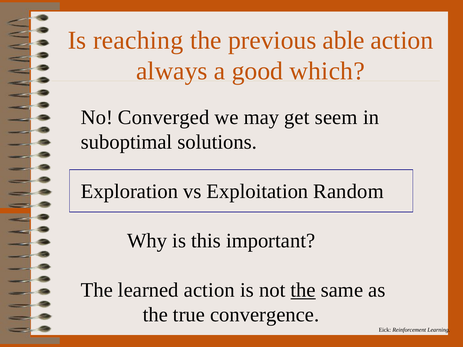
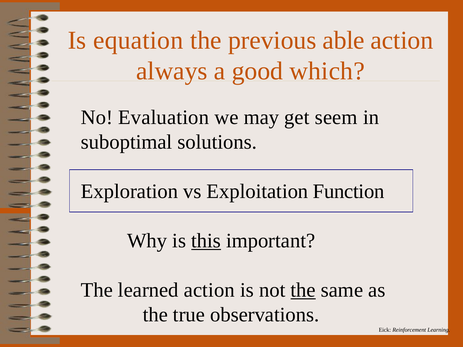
reaching: reaching -> equation
Converged: Converged -> Evaluation
Random: Random -> Function
this underline: none -> present
convergence: convergence -> observations
